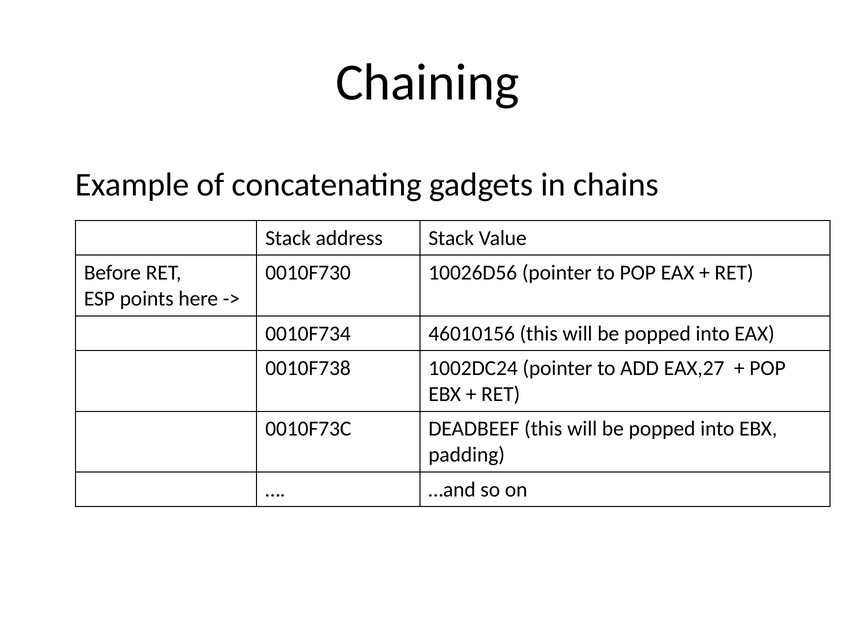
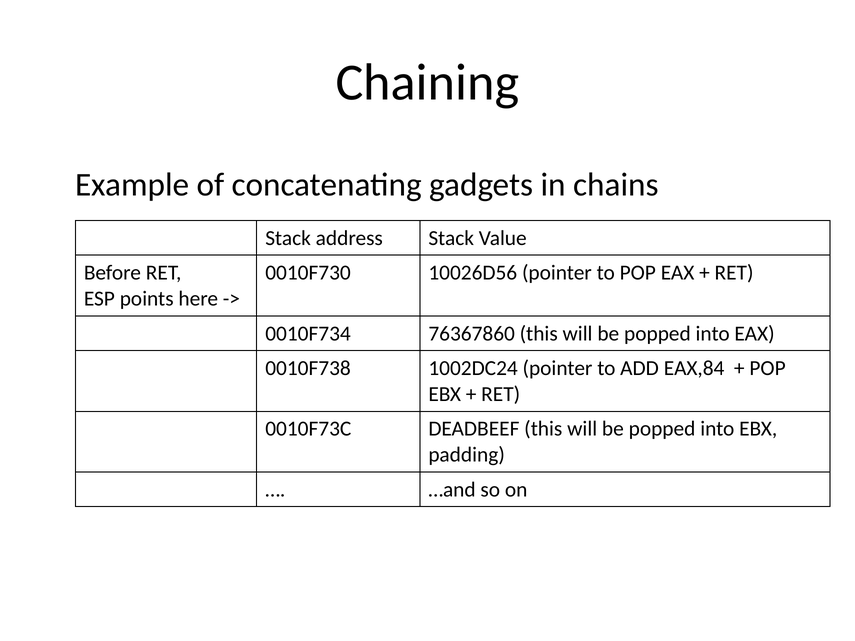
46010156: 46010156 -> 76367860
EAX,27: EAX,27 -> EAX,84
